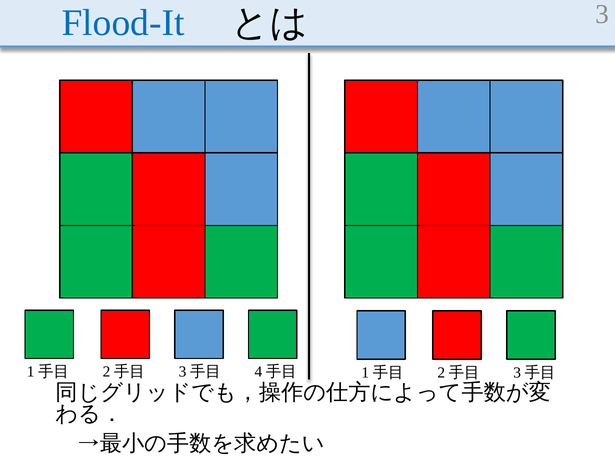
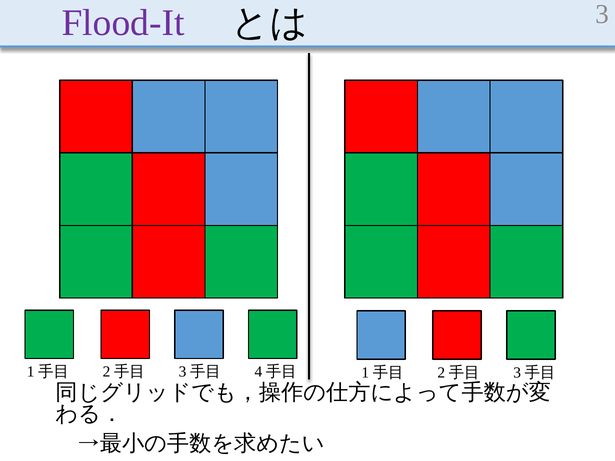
Flood-It colour: blue -> purple
